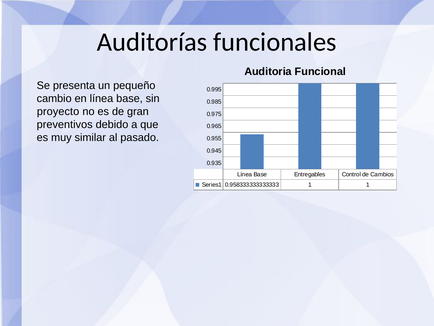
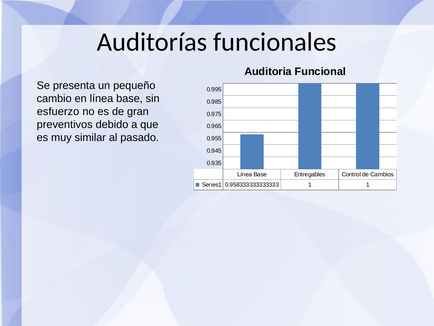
proyecto: proyecto -> esfuerzo
